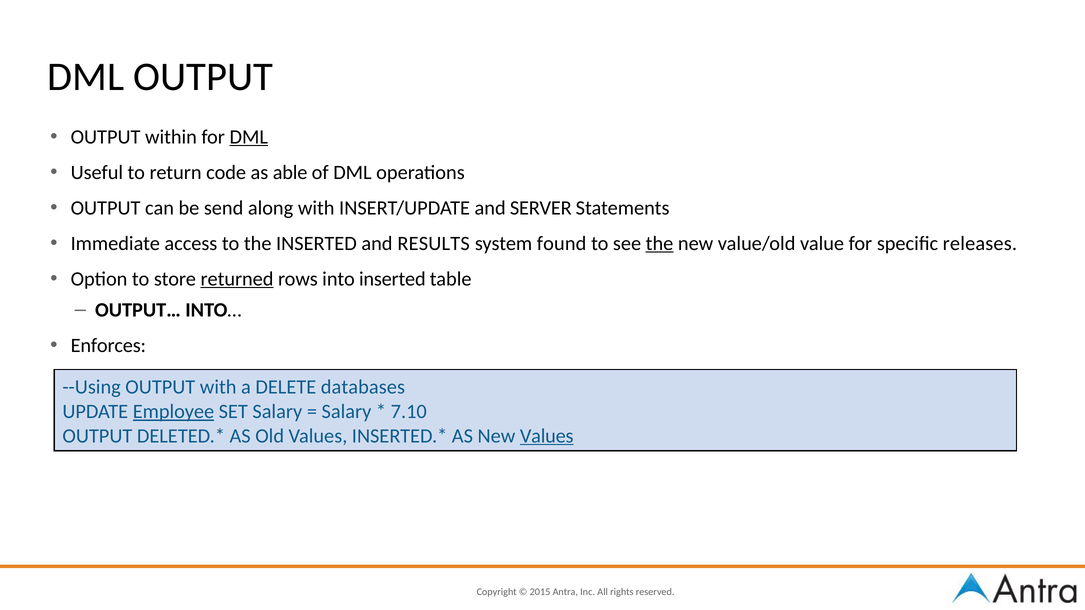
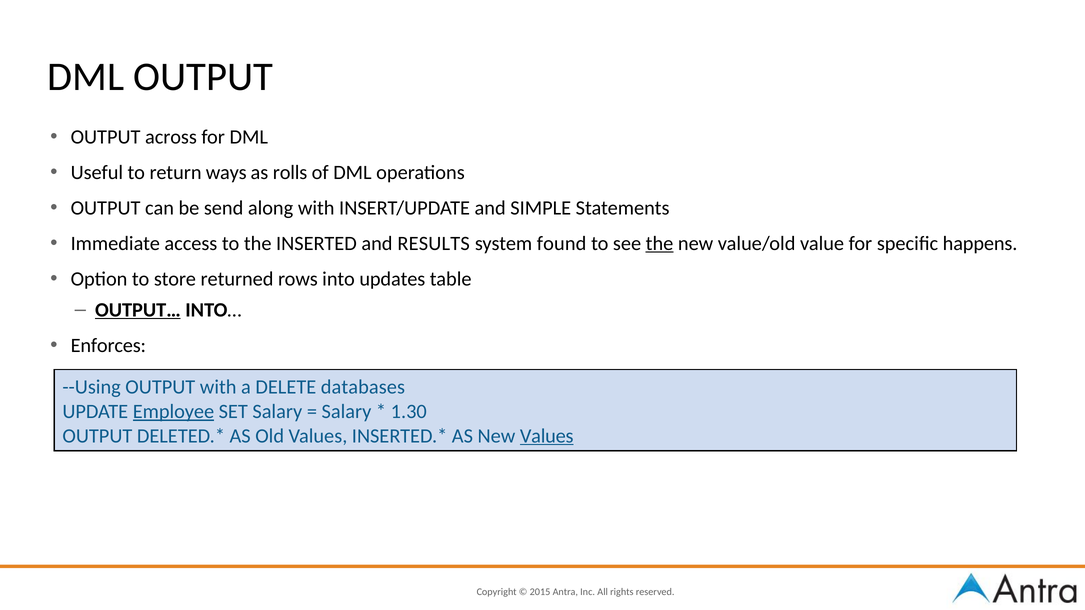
within: within -> across
DML at (249, 137) underline: present -> none
code: code -> ways
able: able -> rolls
SERVER: SERVER -> SIMPLE
releases: releases -> happens
returned underline: present -> none
into inserted: inserted -> updates
OUTPUT… underline: none -> present
7.10: 7.10 -> 1.30
